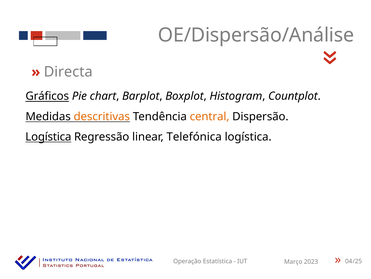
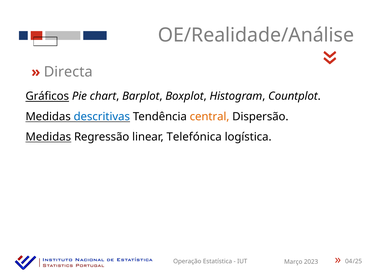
OE/Dispersão/Análise: OE/Dispersão/Análise -> OE/Realidade/Análise
descritivas colour: orange -> blue
Logística at (48, 137): Logística -> Medidas
